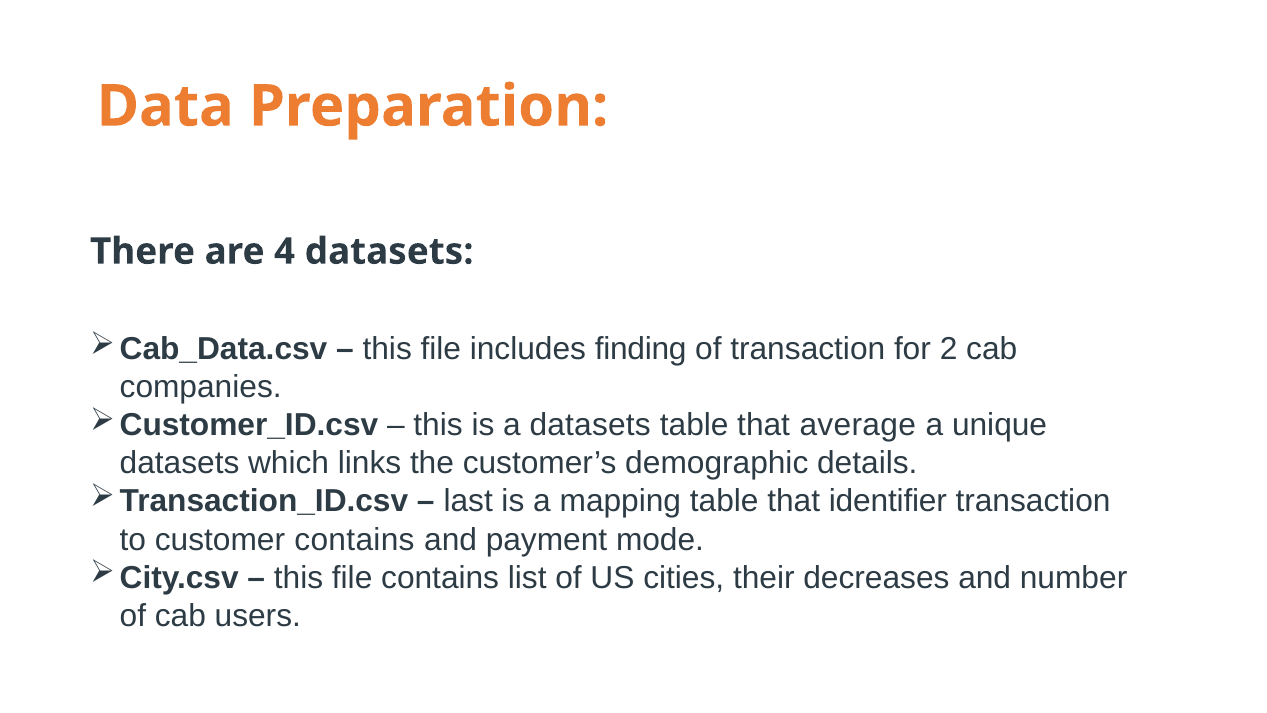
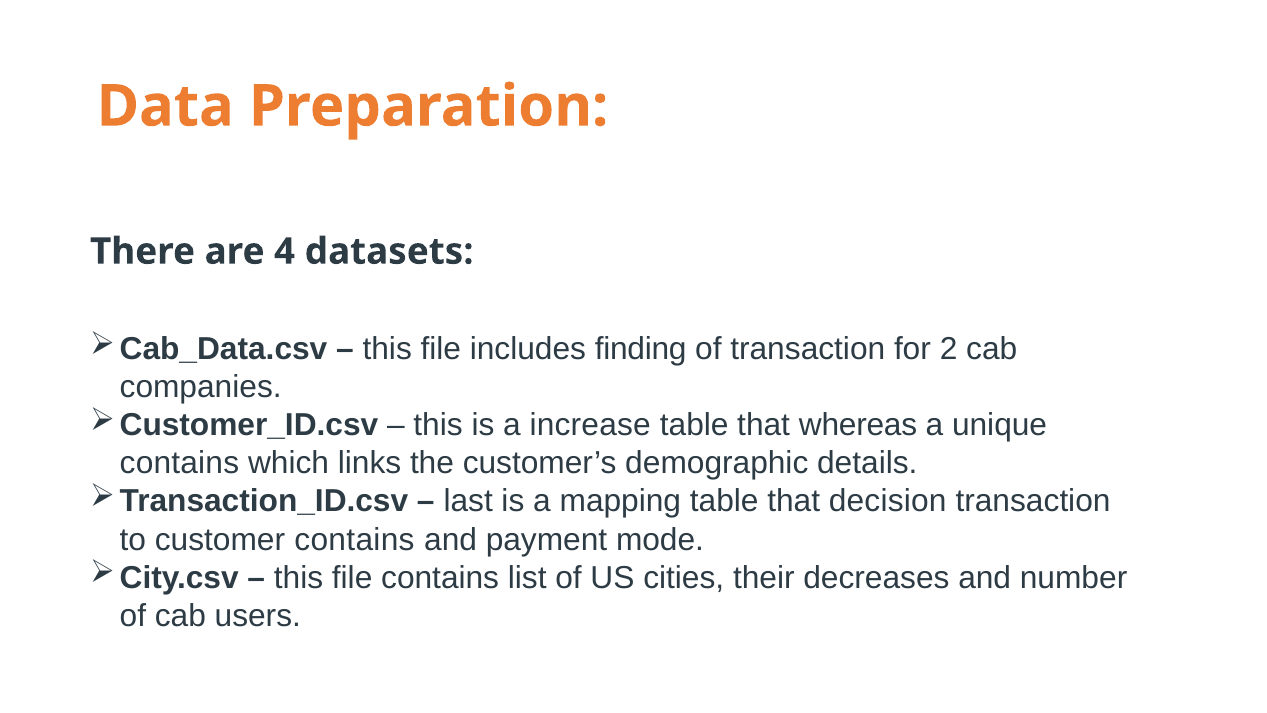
a datasets: datasets -> increase
average: average -> whereas
datasets at (180, 463): datasets -> contains
identifier: identifier -> decision
